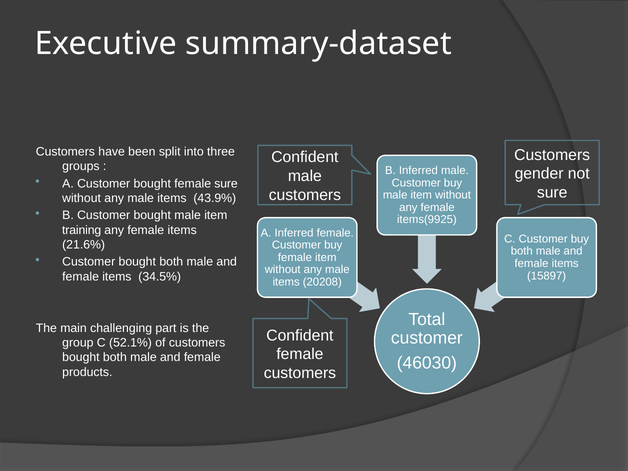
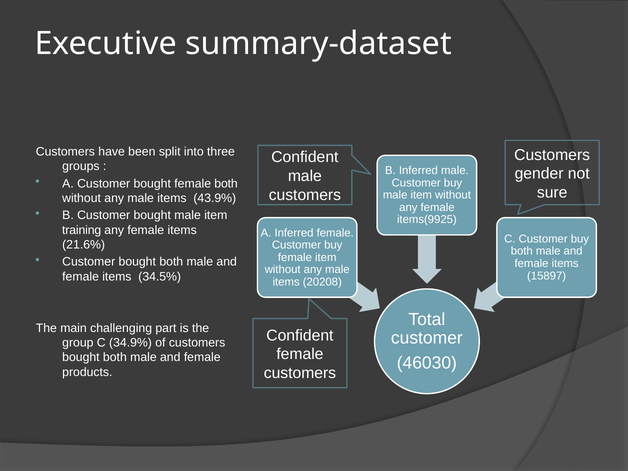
female sure: sure -> both
52.1%: 52.1% -> 34.9%
